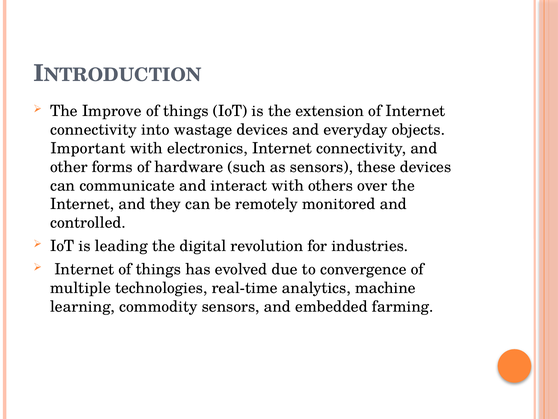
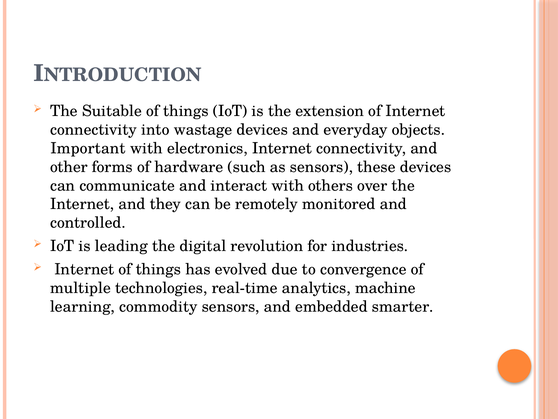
Improve: Improve -> Suitable
farming: farming -> smarter
